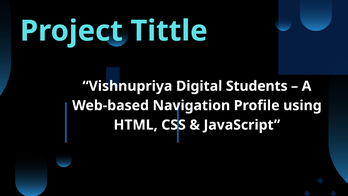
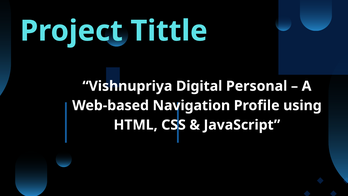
Students: Students -> Personal
